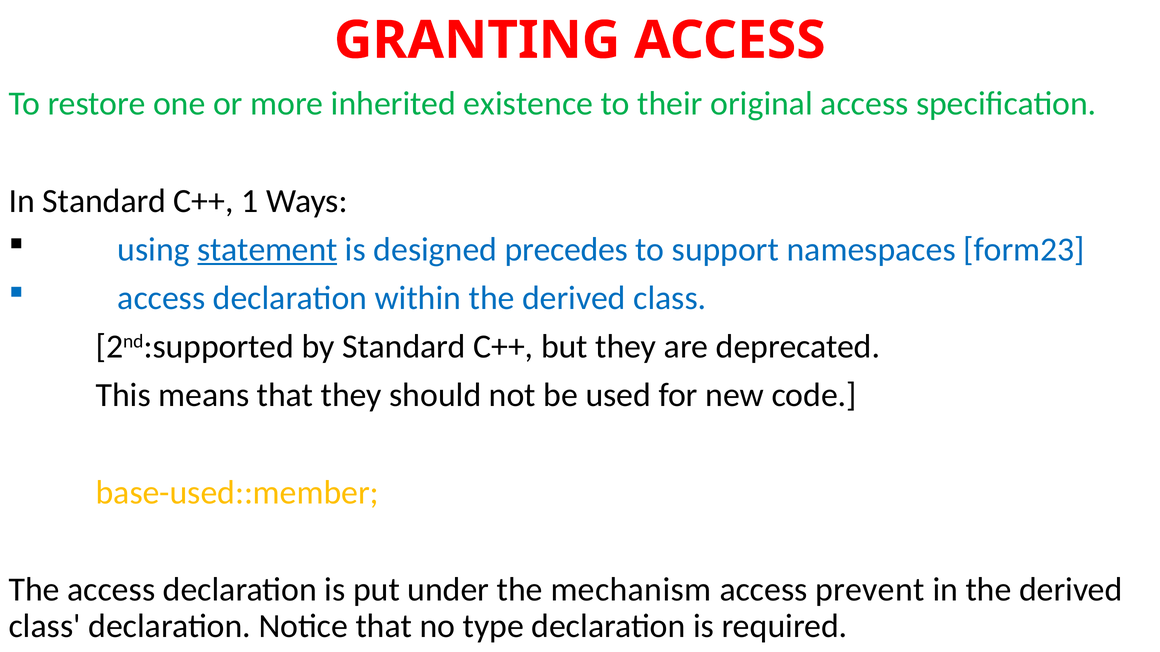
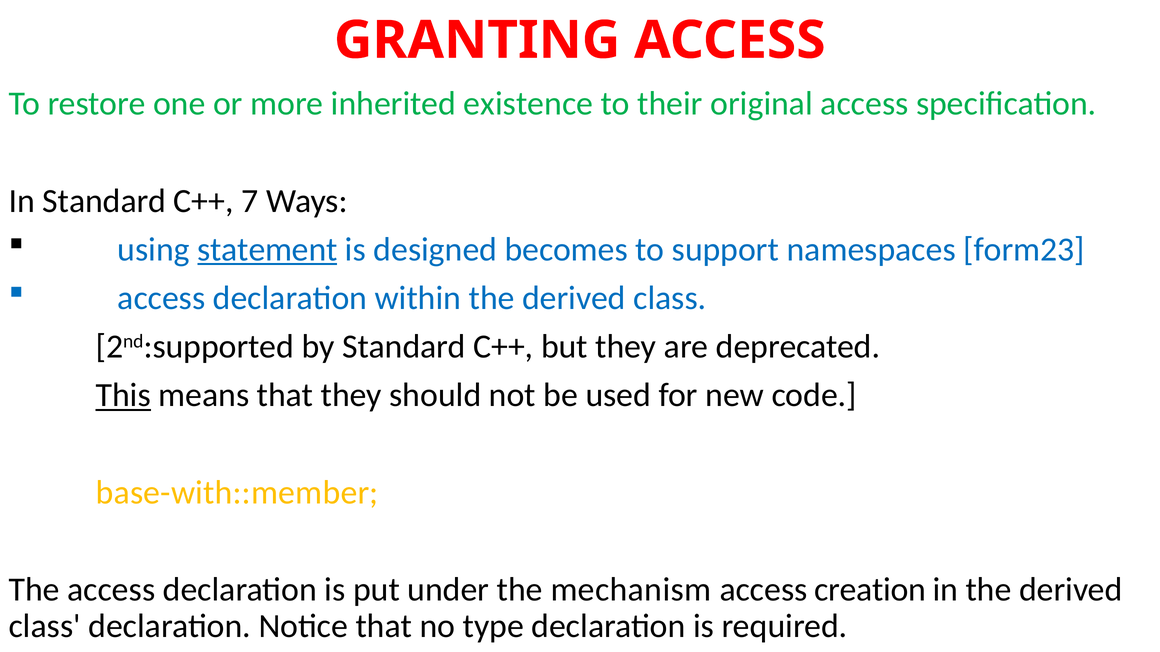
1: 1 -> 7
precedes: precedes -> becomes
This underline: none -> present
base-used::member: base-used::member -> base-with::member
prevent: prevent -> creation
